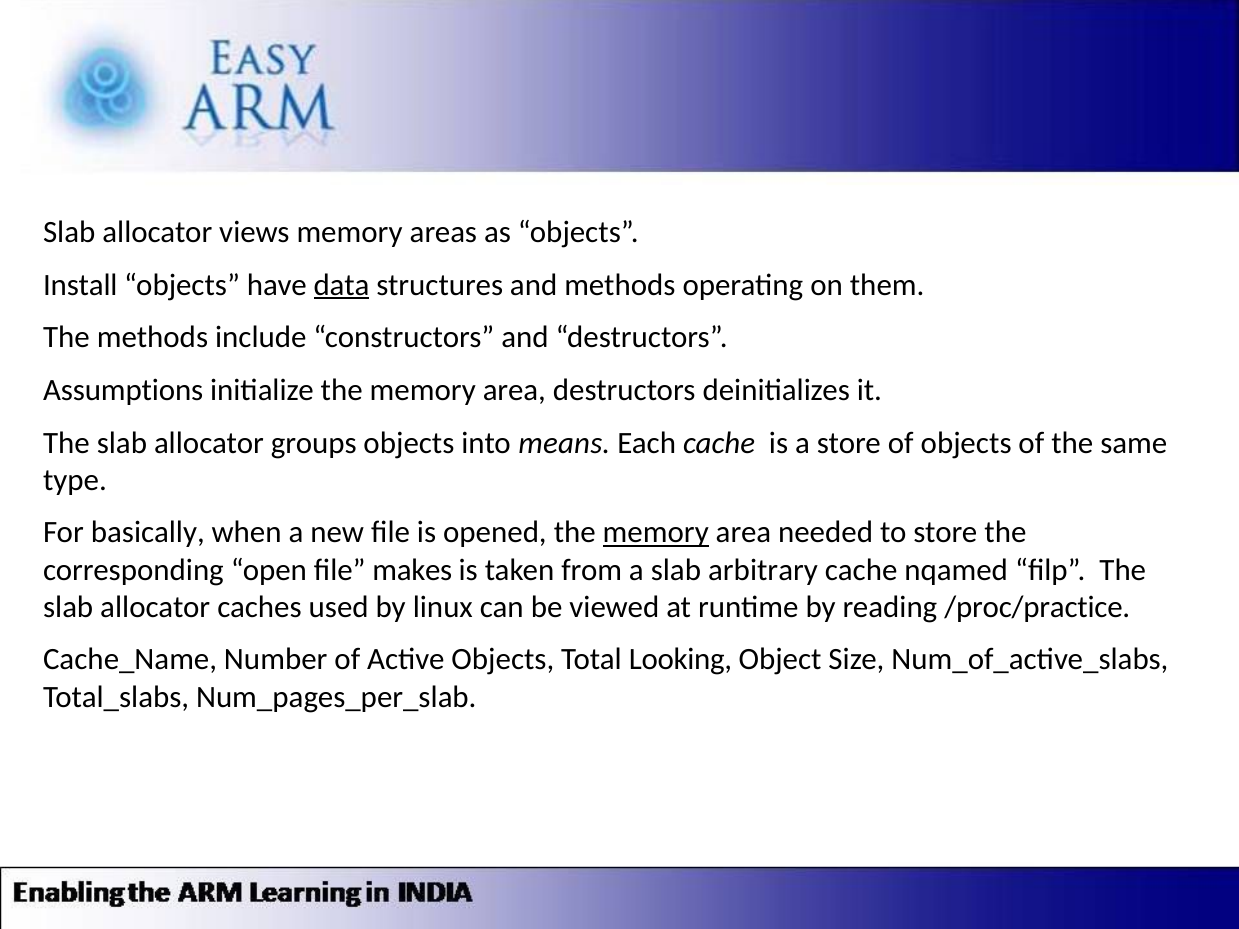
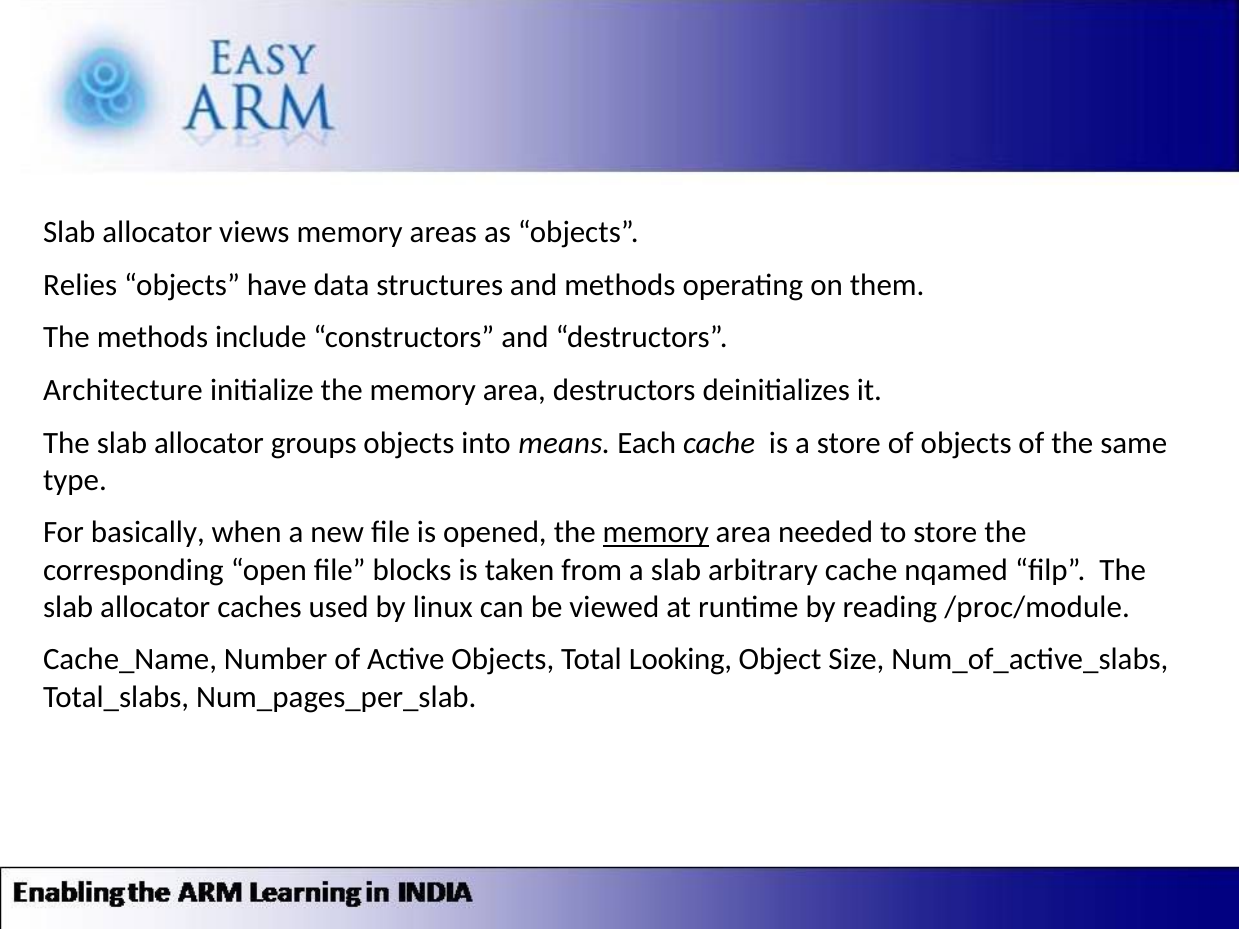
Install: Install -> Relies
data underline: present -> none
Assumptions: Assumptions -> Architecture
makes: makes -> blocks
/proc/practice: /proc/practice -> /proc/module
